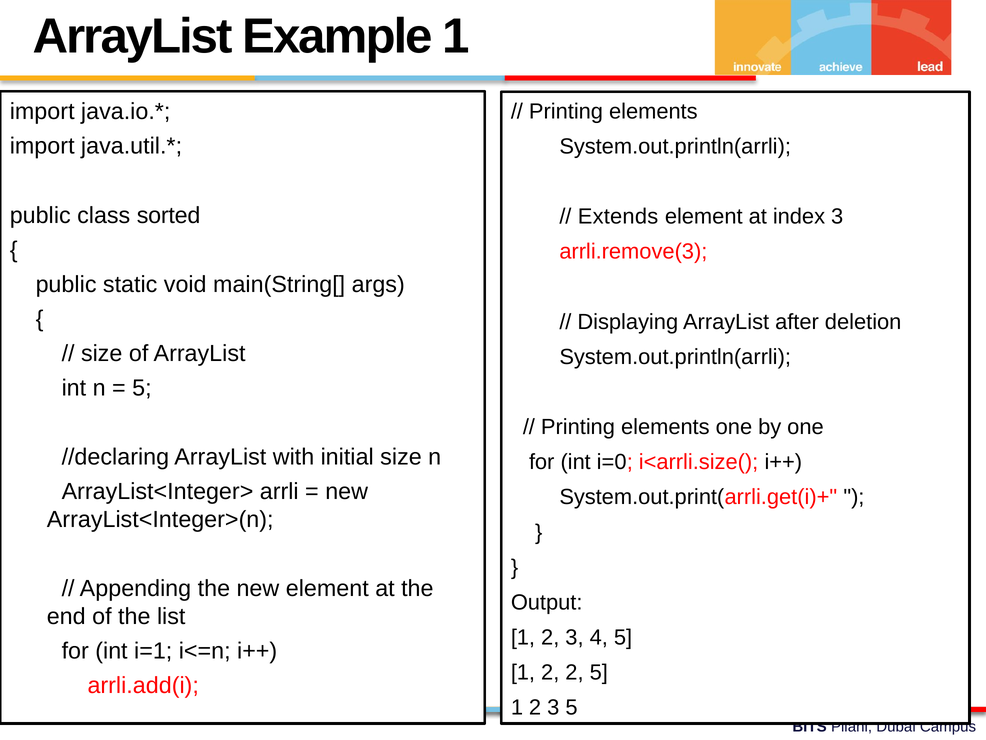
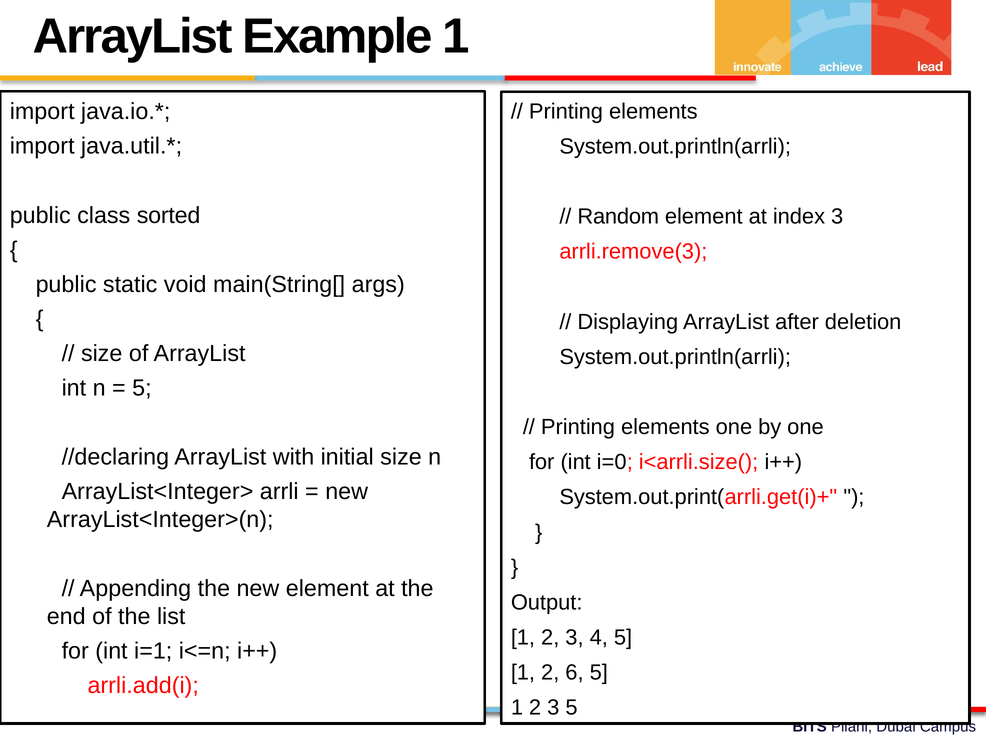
Extends: Extends -> Random
2 2: 2 -> 6
